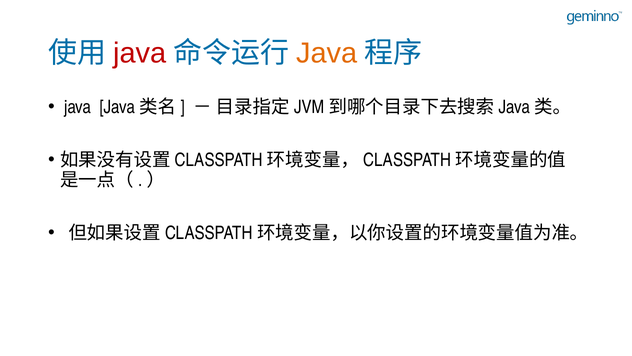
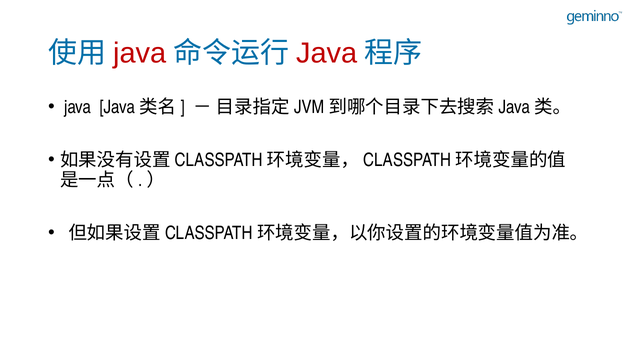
Java at (327, 53) colour: orange -> red
